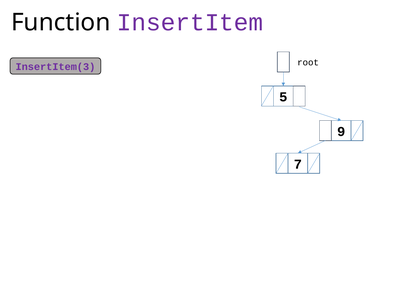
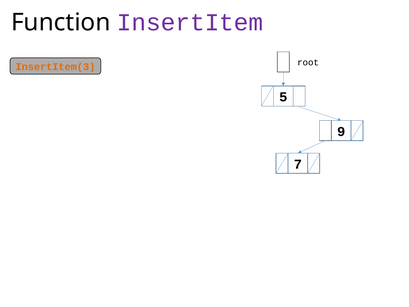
InsertItem(3 colour: purple -> orange
